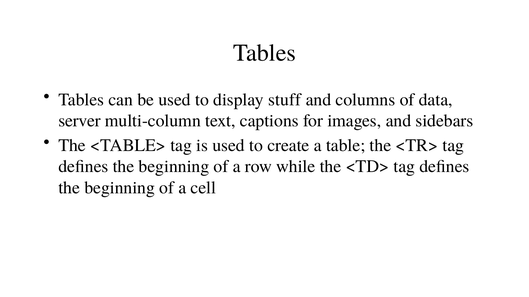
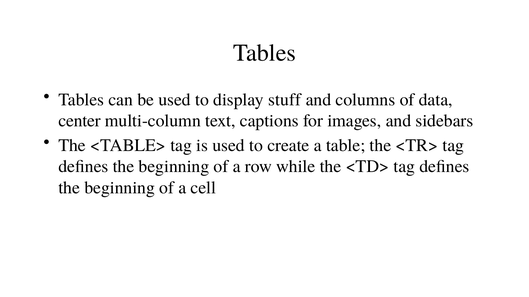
server: server -> center
